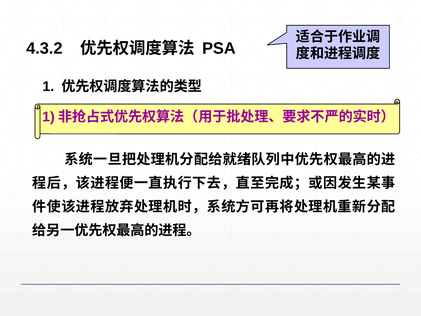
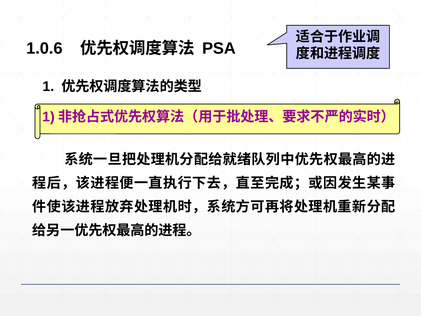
4.3.2: 4.3.2 -> 1.0.6
